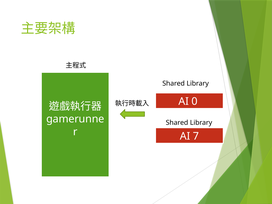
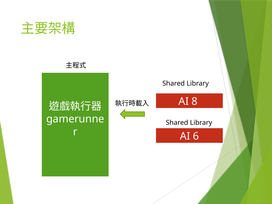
0: 0 -> 8
7: 7 -> 6
